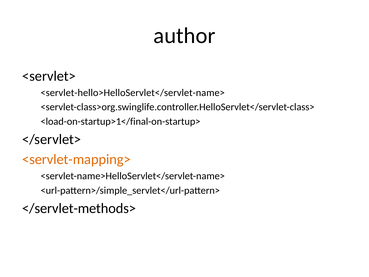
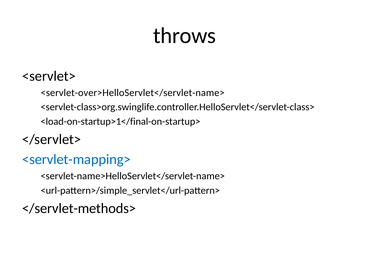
author: author -> throws
<servlet-hello>HelloServlet</servlet-name>: <servlet-hello>HelloServlet</servlet-name> -> <servlet-over>HelloServlet</servlet-name>
<servlet-mapping> colour: orange -> blue
